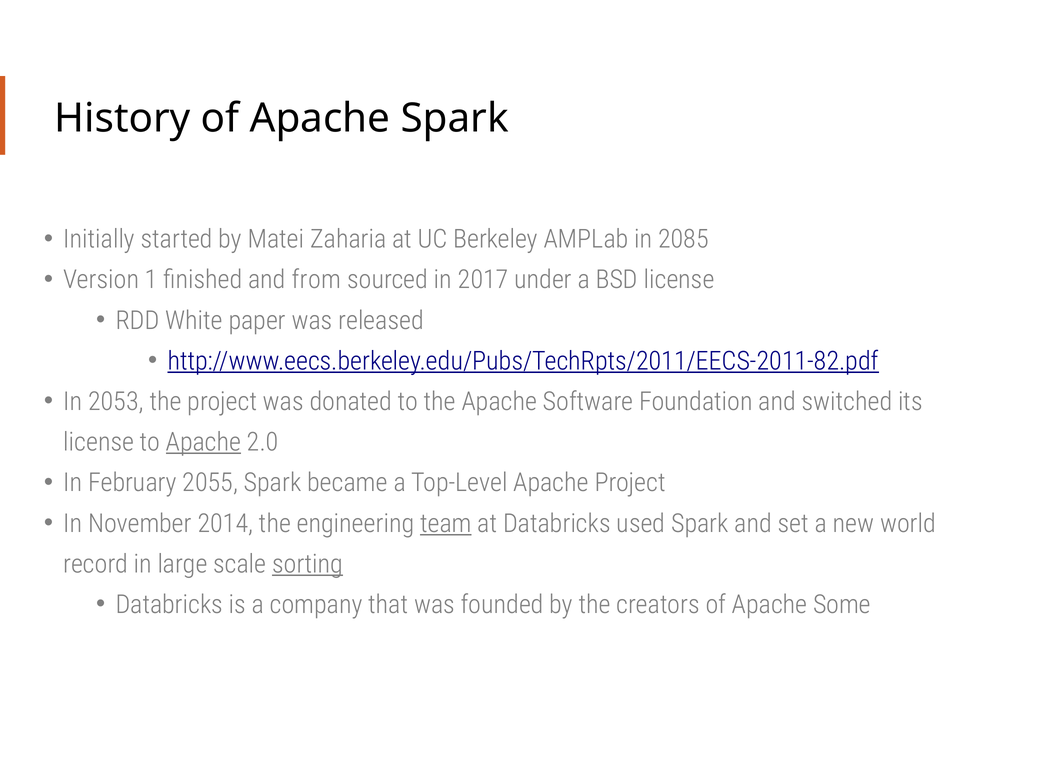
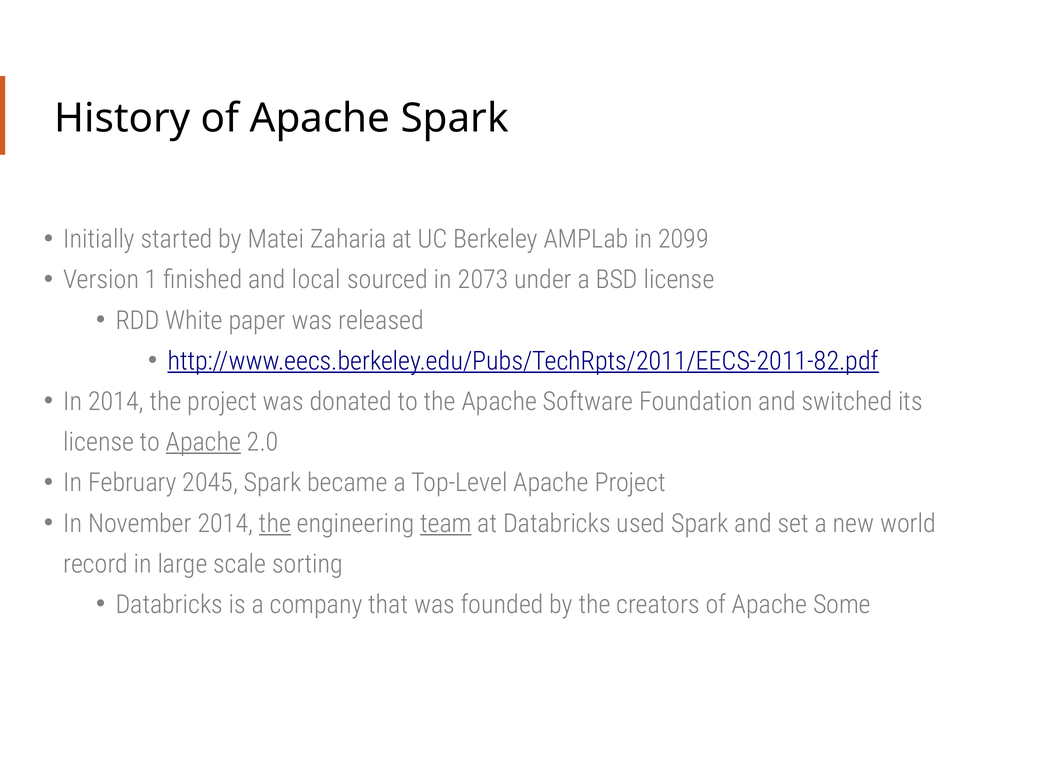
2085: 2085 -> 2099
from: from -> local
2017: 2017 -> 2073
In 2053: 2053 -> 2014
2055: 2055 -> 2045
the at (275, 523) underline: none -> present
sorting underline: present -> none
